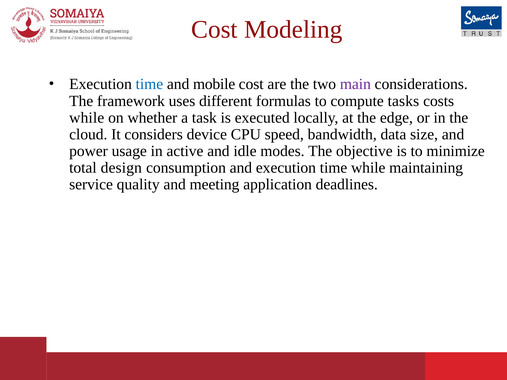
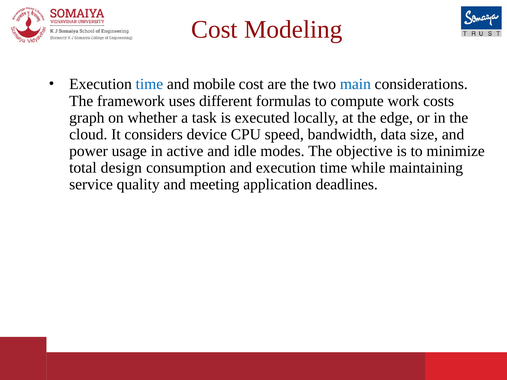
main colour: purple -> blue
tasks: tasks -> work
while at (87, 118): while -> graph
